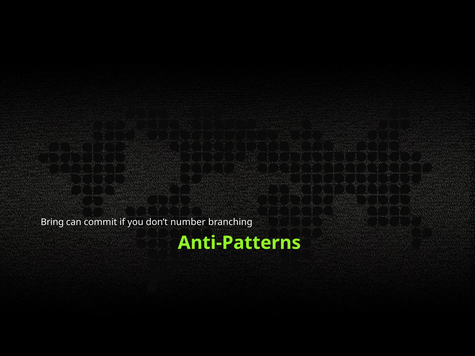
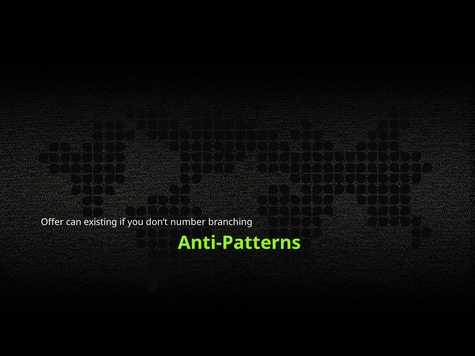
Bring: Bring -> Offer
commit: commit -> existing
